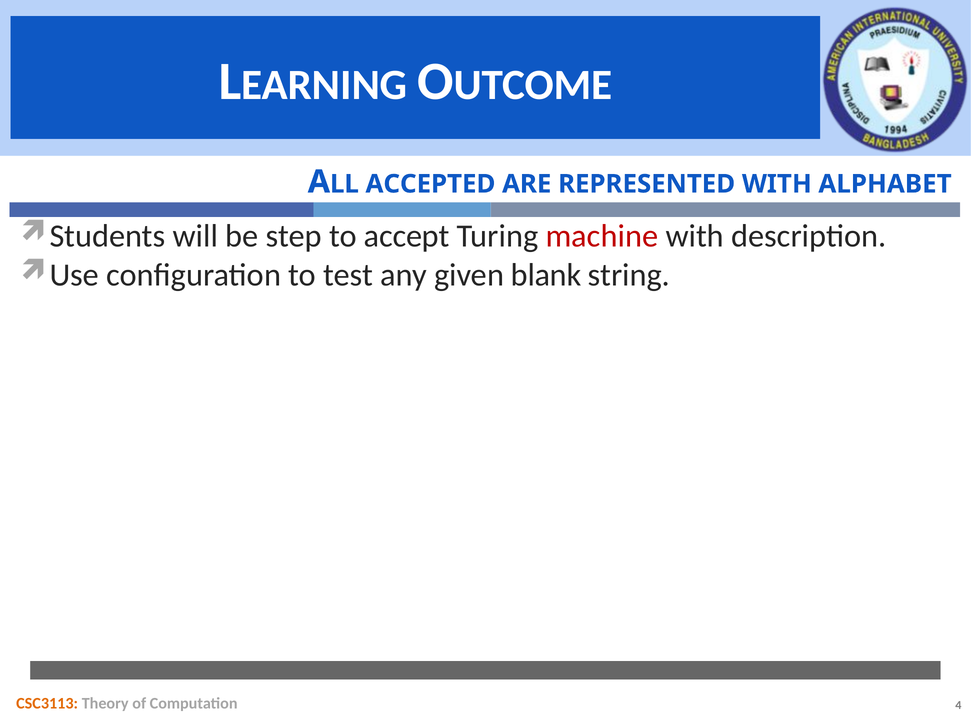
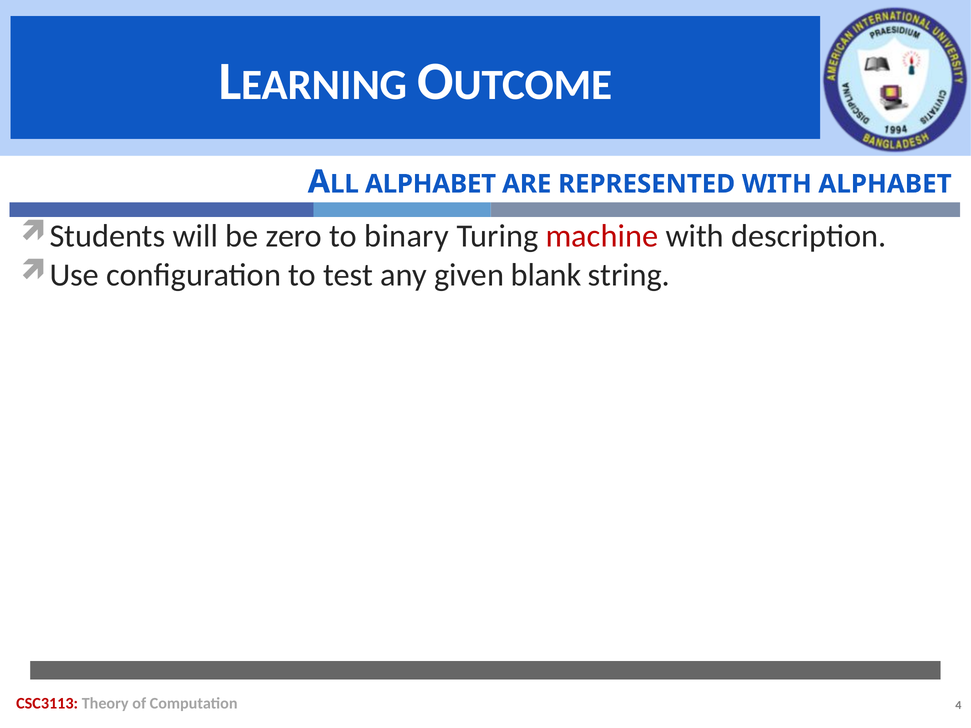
ACCEPTED at (430, 184): ACCEPTED -> ALPHABET
step: step -> zero
accept: accept -> binary
CSC3113 colour: orange -> red
